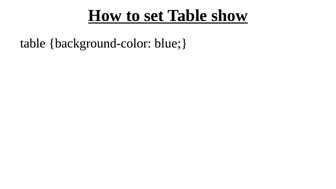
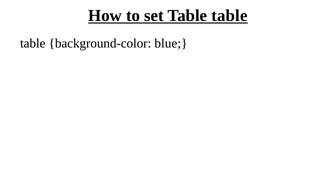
Table show: show -> table
